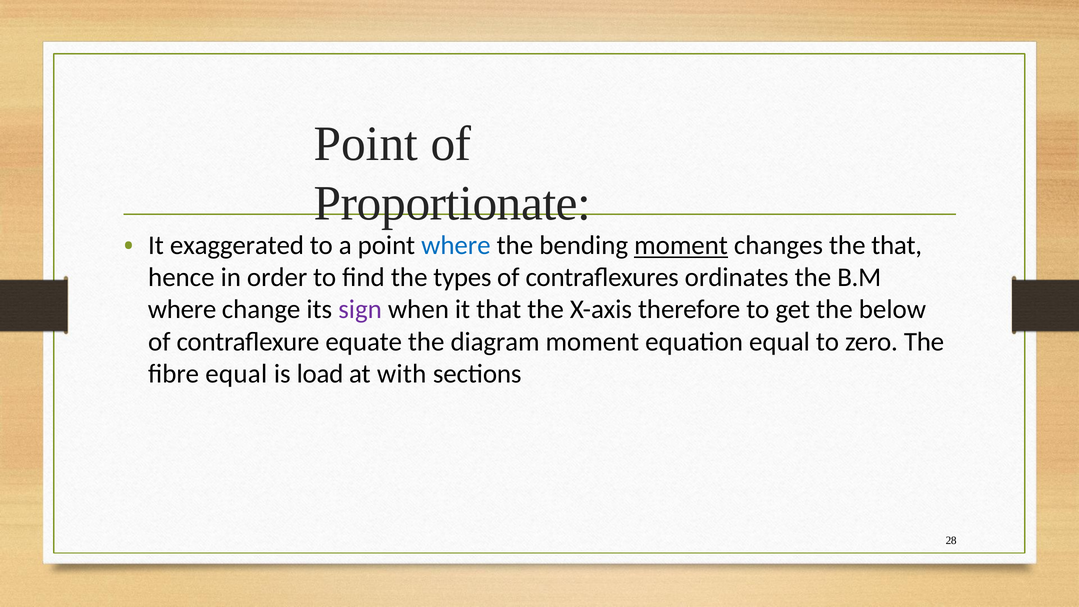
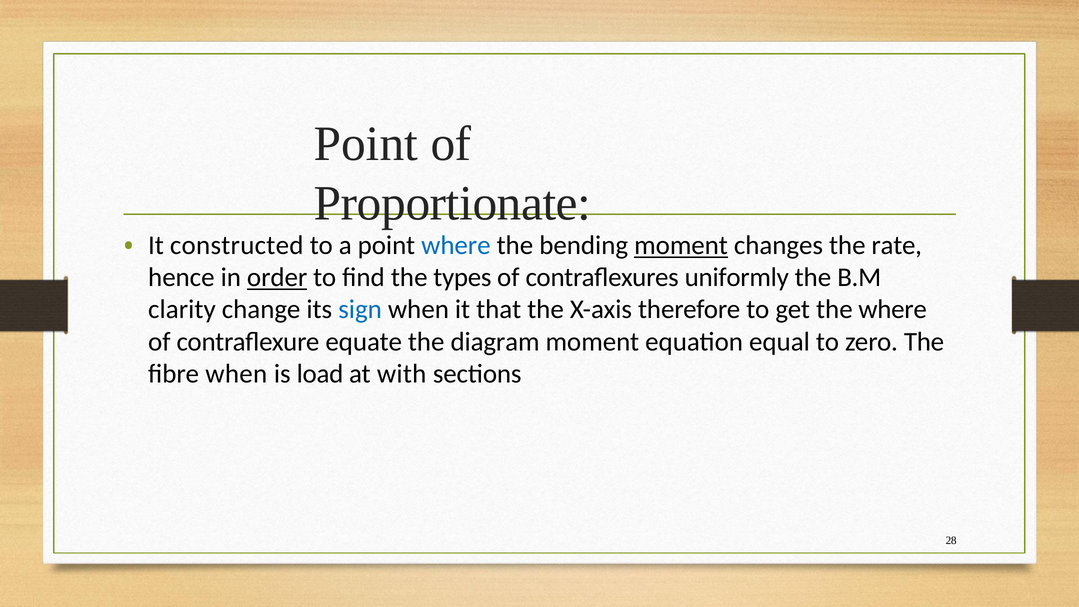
exaggerated: exaggerated -> constructed
the that: that -> rate
order underline: none -> present
ordinates: ordinates -> uniformly
where at (182, 310): where -> clarity
sign colour: purple -> blue
the below: below -> where
fibre equal: equal -> when
